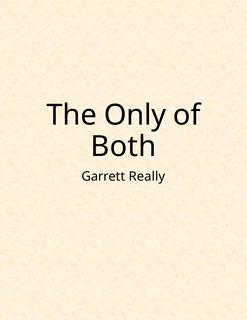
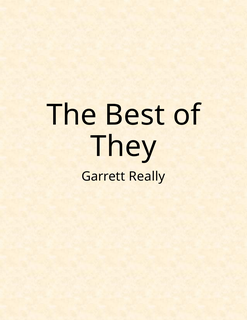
Only: Only -> Best
Both: Both -> They
